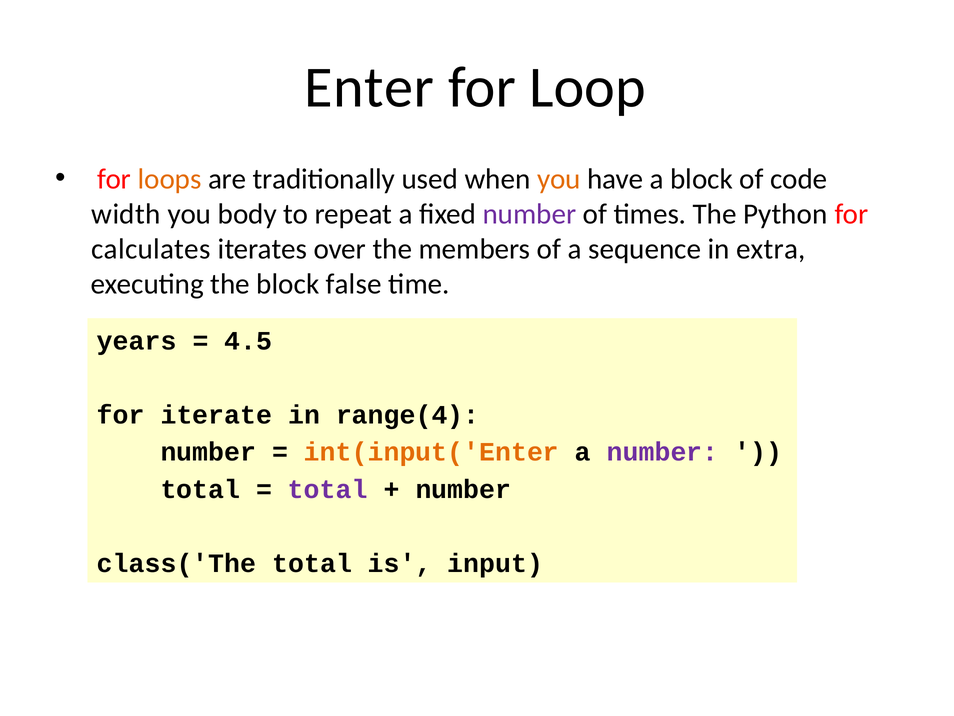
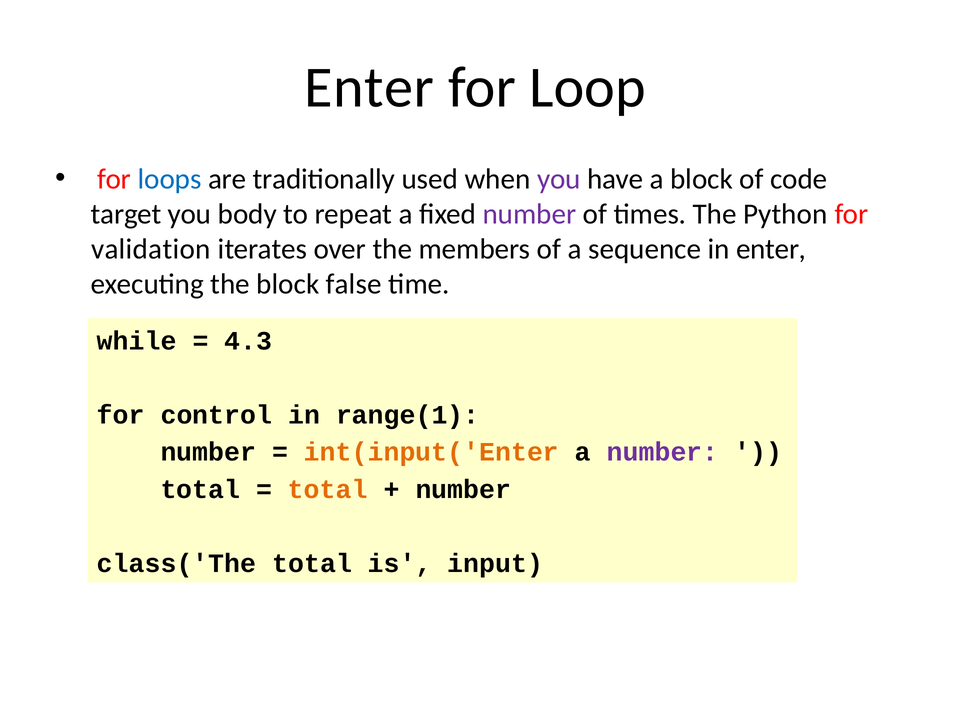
loops colour: orange -> blue
you at (559, 179) colour: orange -> purple
width: width -> target
calculates: calculates -> validation
in extra: extra -> enter
years: years -> while
4.5: 4.5 -> 4.3
iterate: iterate -> control
range(4: range(4 -> range(1
total at (328, 489) colour: purple -> orange
